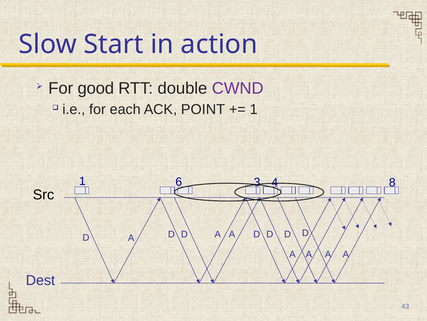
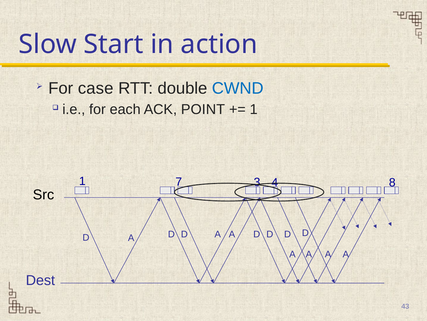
good: good -> case
CWND colour: purple -> blue
6: 6 -> 7
